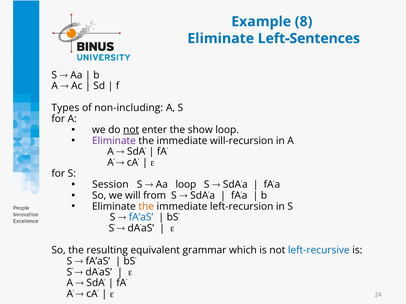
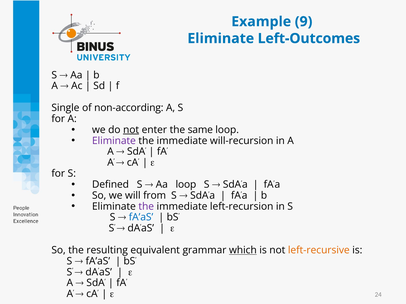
8: 8 -> 9
Left-Sentences: Left-Sentences -> Left-Outcomes
Types: Types -> Single
non-including: non-including -> non-according
show: show -> same
Session: Session -> Defined
the at (146, 207) colour: orange -> purple
which underline: none -> present
left-recursive colour: blue -> orange
